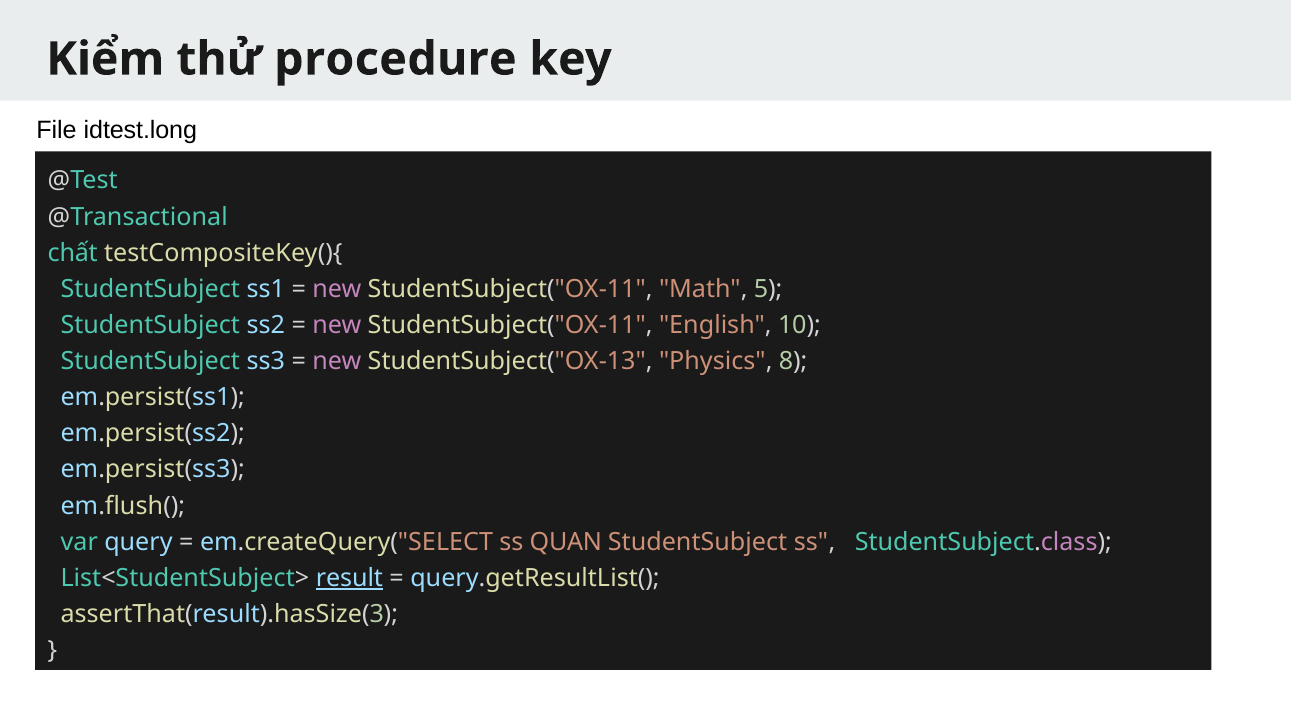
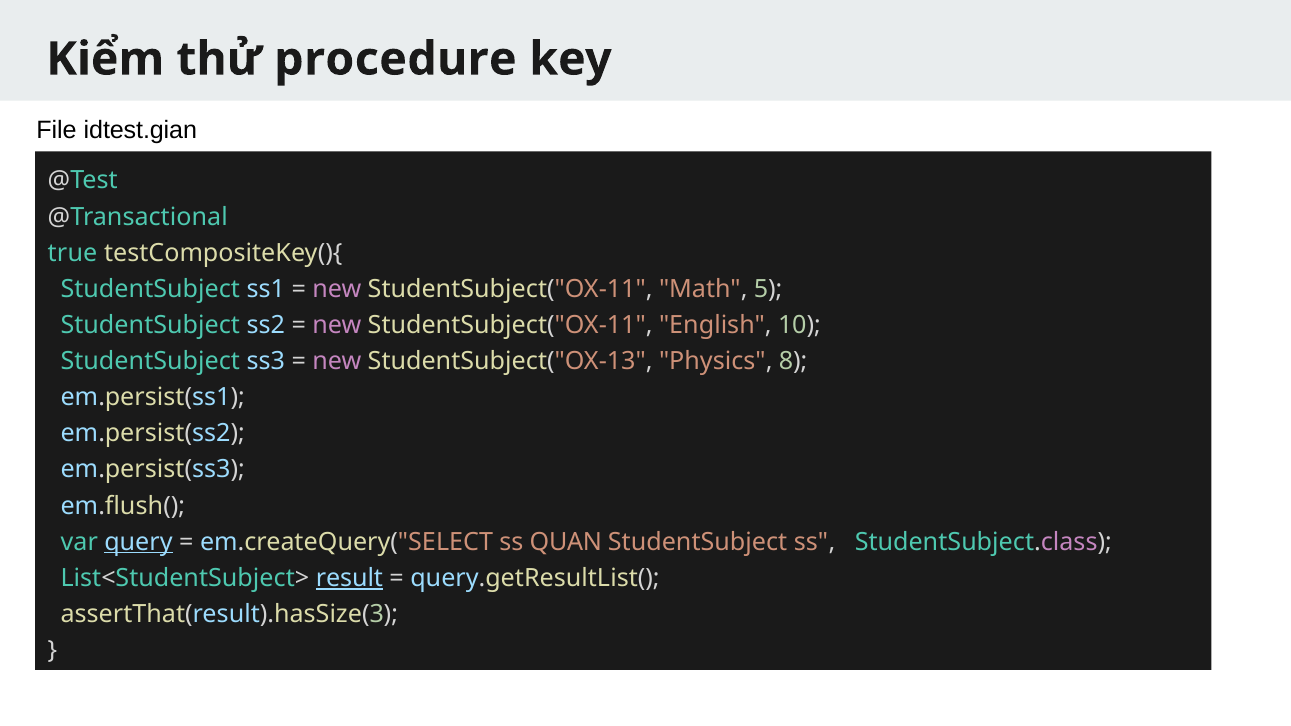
idtest.long: idtest.long -> idtest.gian
chất: chất -> true
query underline: none -> present
